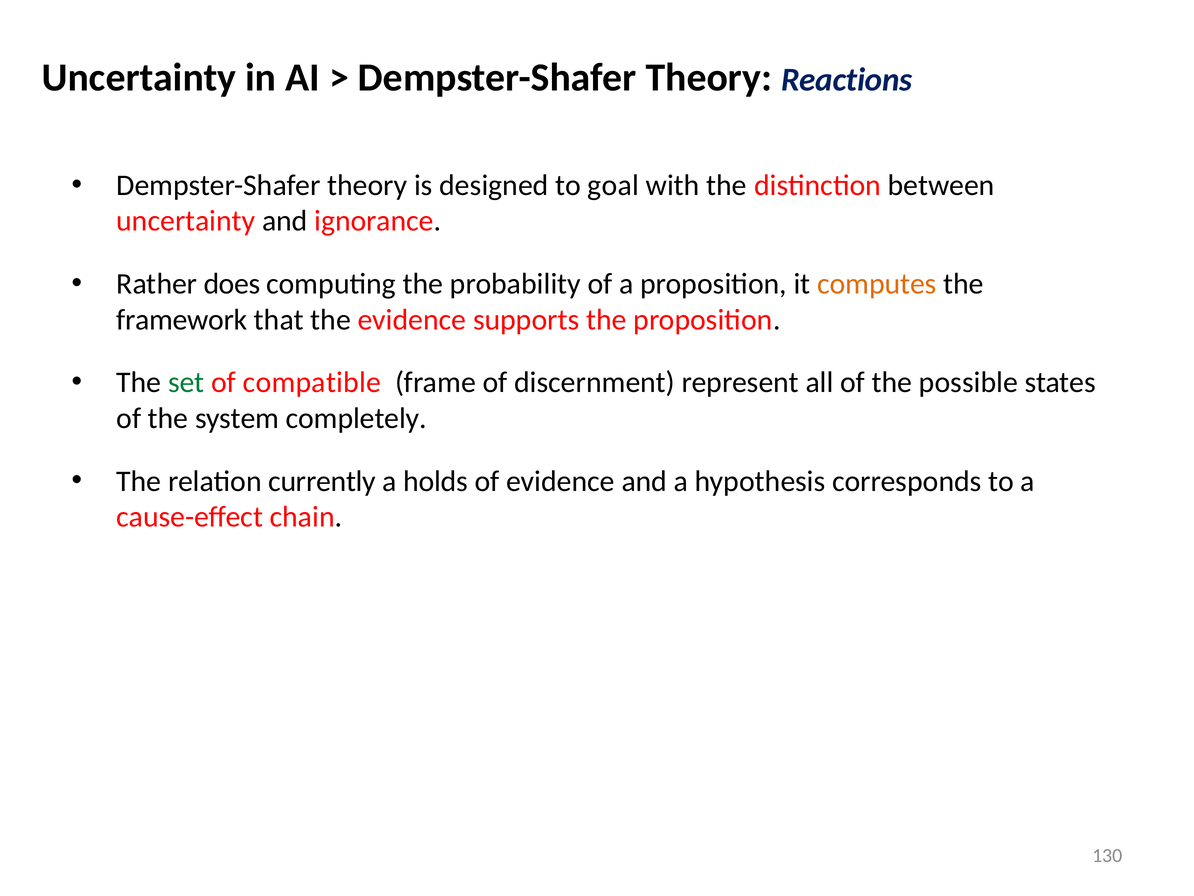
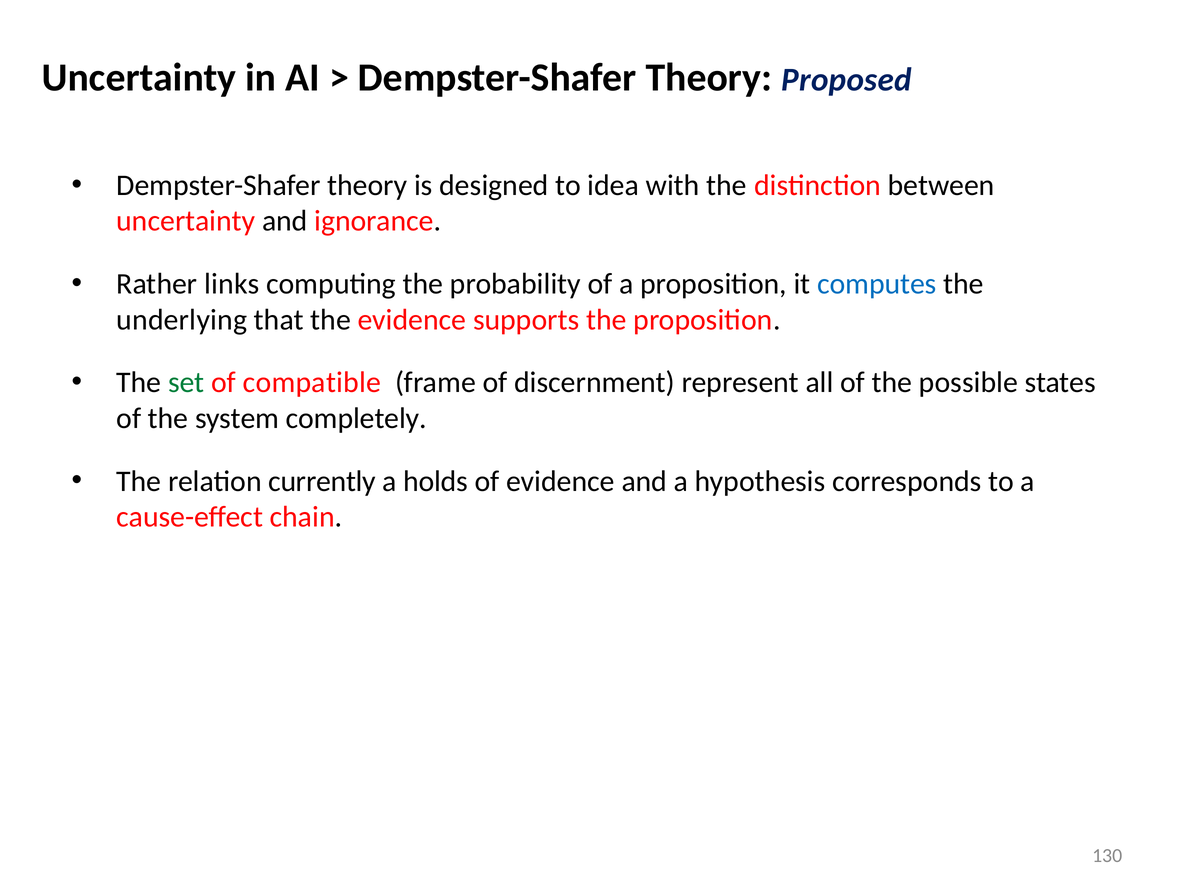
Reactions: Reactions -> Proposed
goal: goal -> idea
does: does -> links
computes colour: orange -> blue
framework: framework -> underlying
